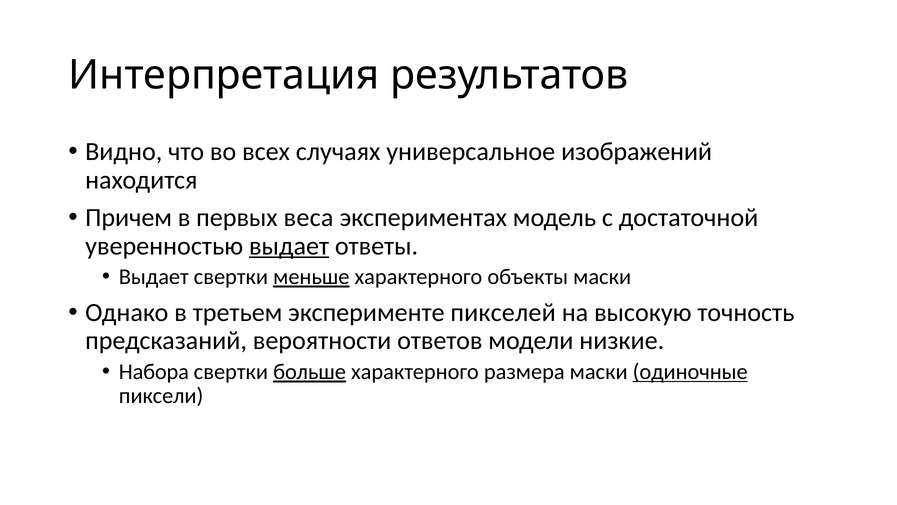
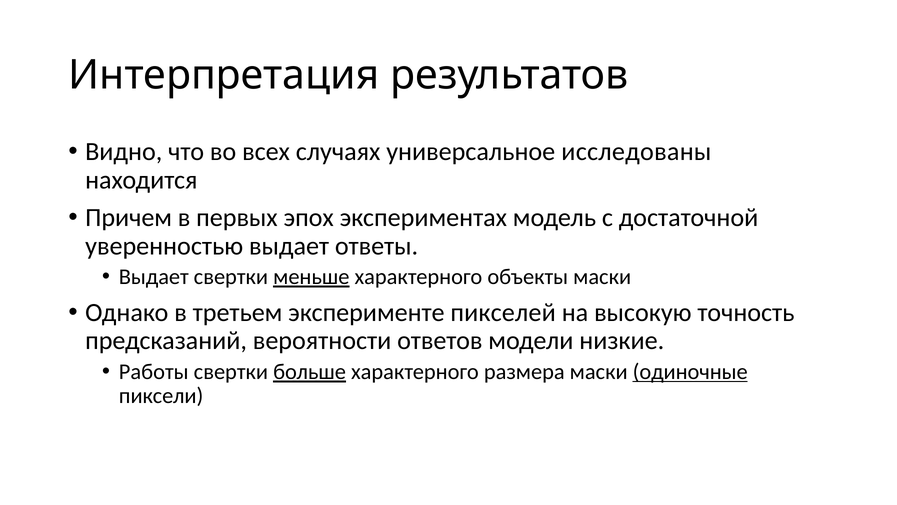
изображений: изображений -> исследованы
веса: веса -> эпох
выдает at (289, 246) underline: present -> none
Набора: Набора -> Работы
